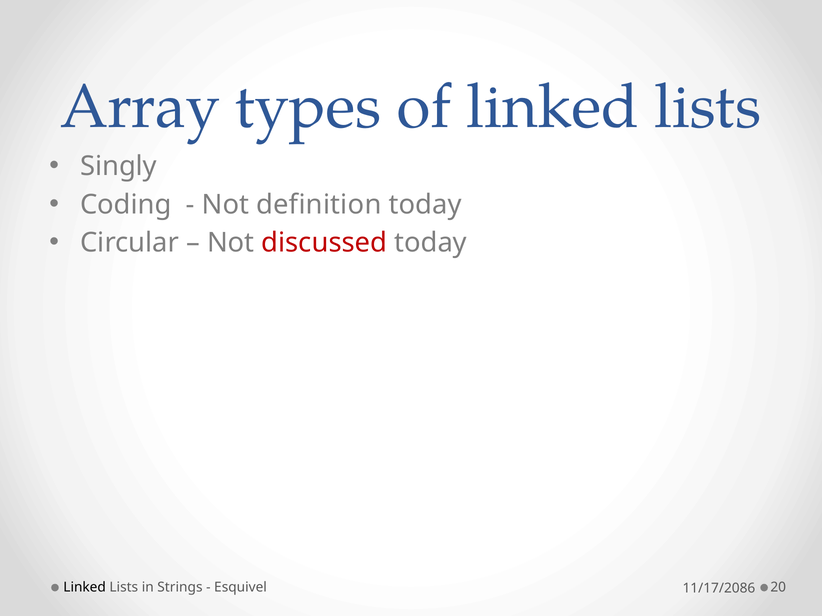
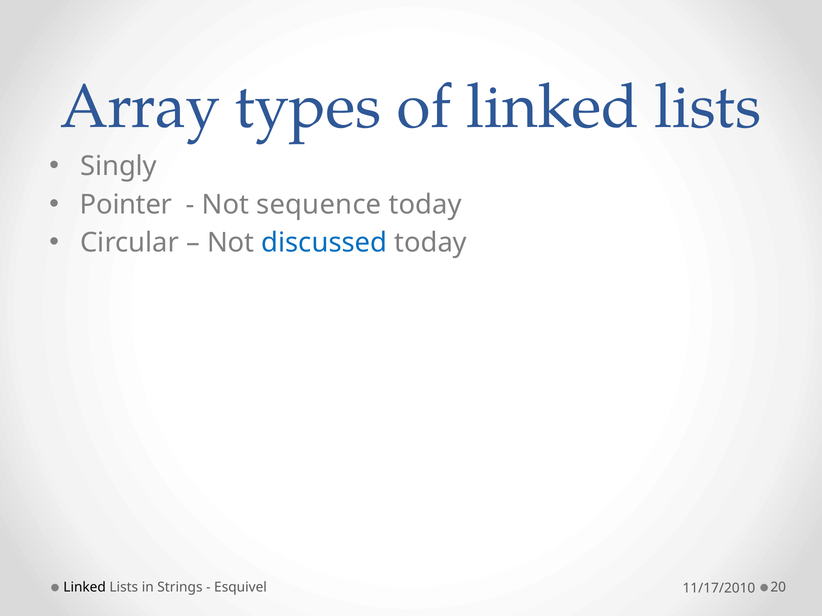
Coding: Coding -> Pointer
definition: definition -> sequence
discussed colour: red -> blue
11/17/2086: 11/17/2086 -> 11/17/2010
